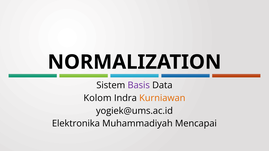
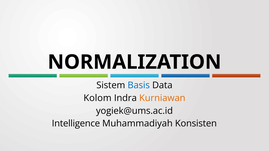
Basis colour: purple -> blue
Elektronika: Elektronika -> Intelligence
Mencapai: Mencapai -> Konsisten
